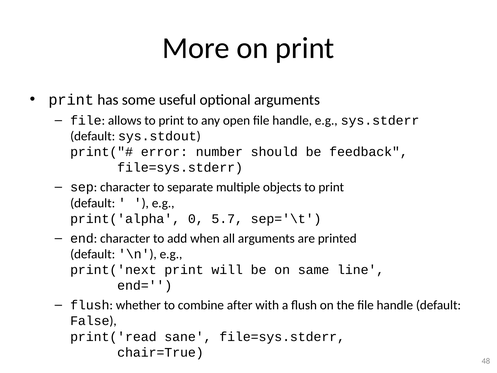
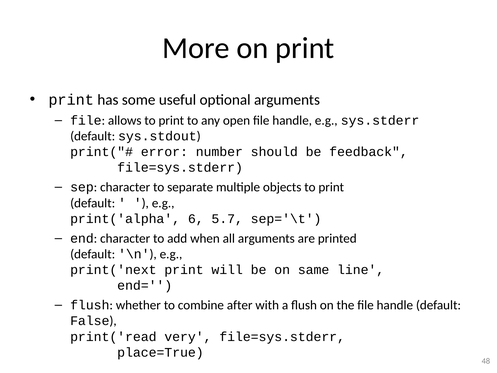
0: 0 -> 6
sane: sane -> very
chair=True: chair=True -> place=True
